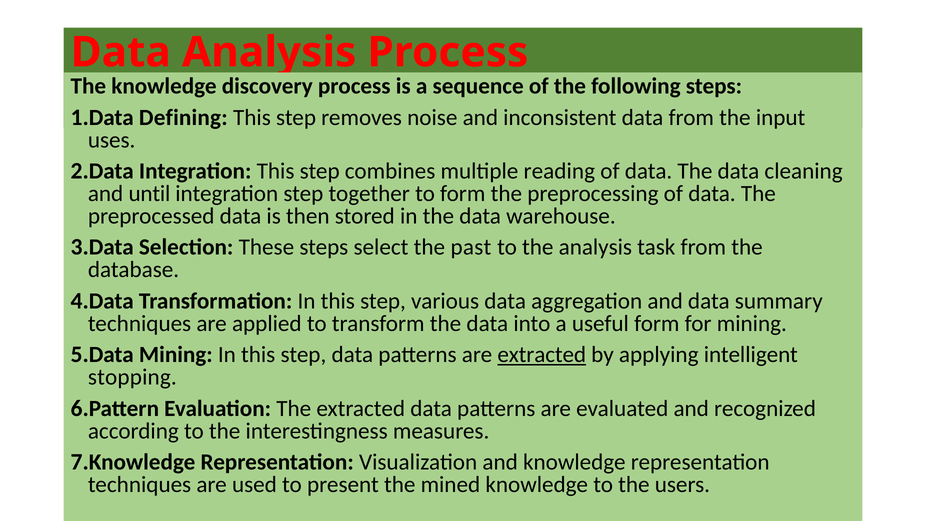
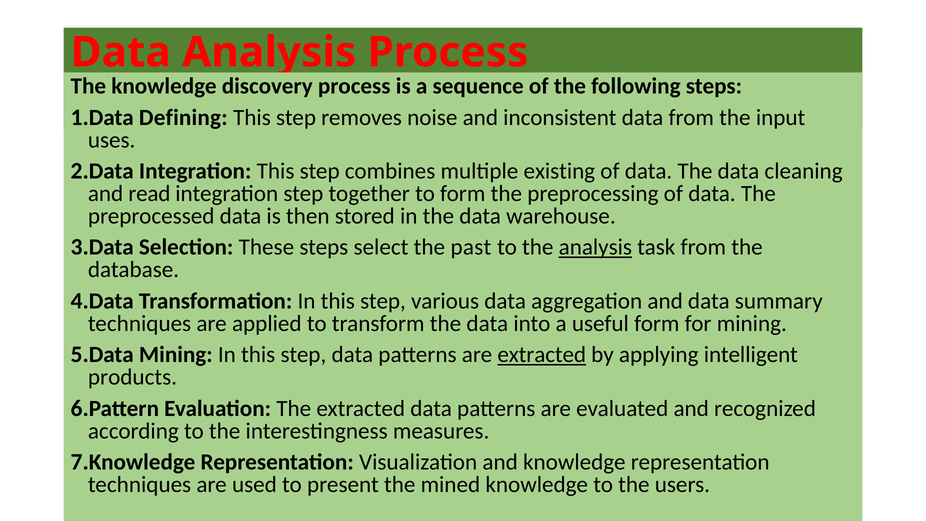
reading: reading -> existing
until: until -> read
analysis at (595, 247) underline: none -> present
stopping: stopping -> products
